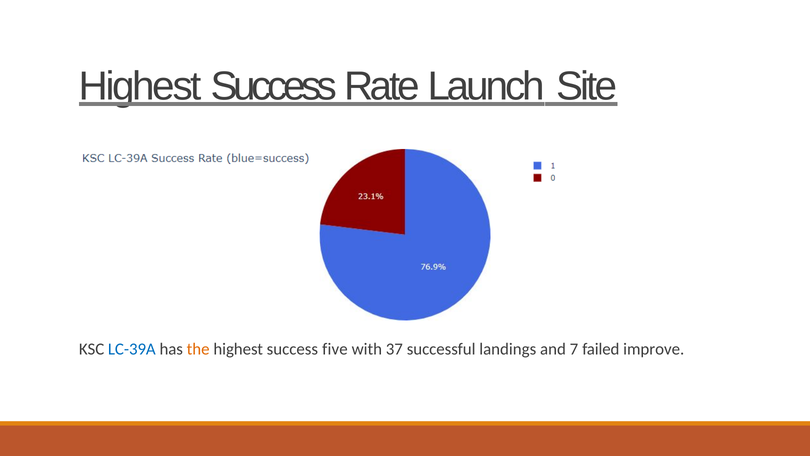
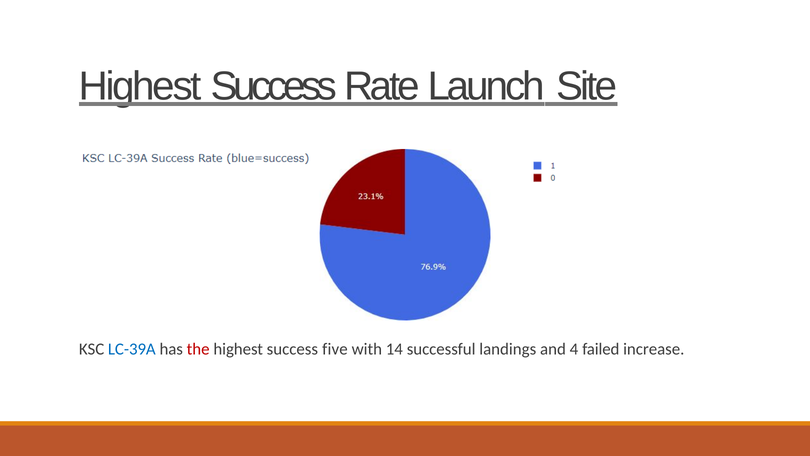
the colour: orange -> red
37: 37 -> 14
7: 7 -> 4
improve: improve -> increase
